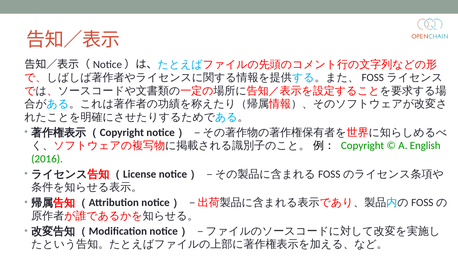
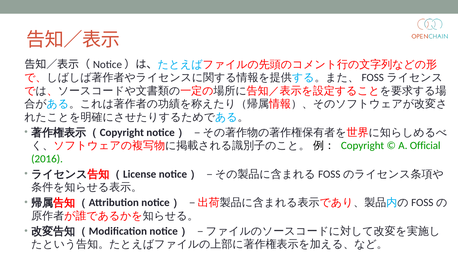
English: English -> Official
